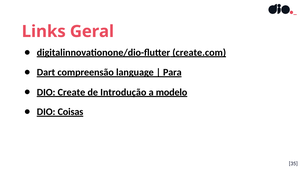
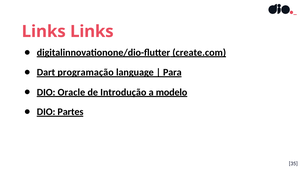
Links Geral: Geral -> Links
compreensão: compreensão -> programação
Create: Create -> Oracle
Coisas: Coisas -> Partes
